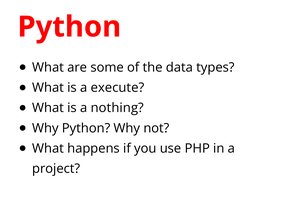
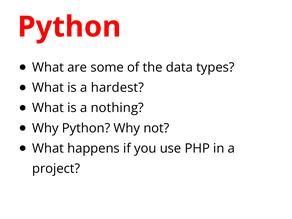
execute: execute -> hardest
